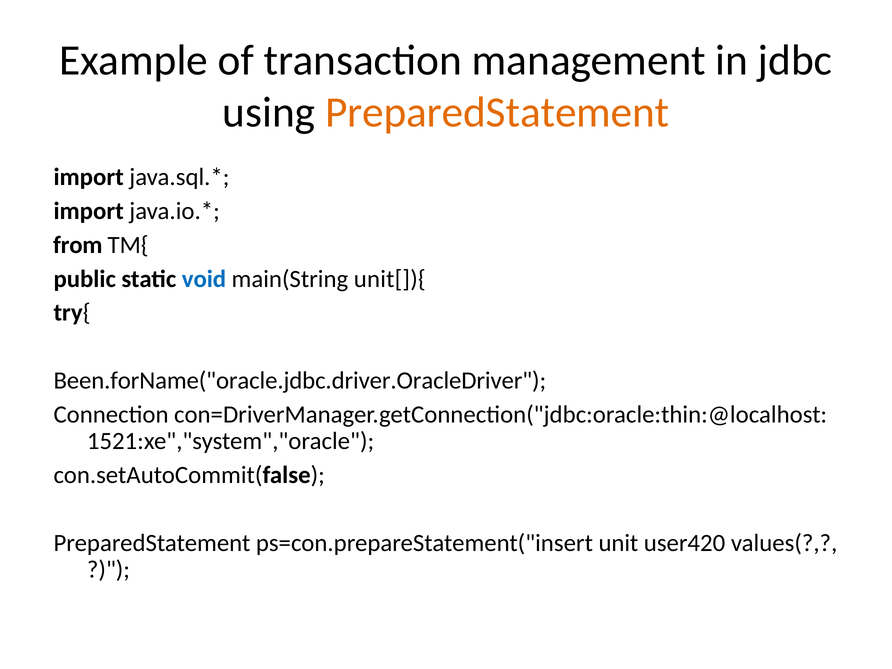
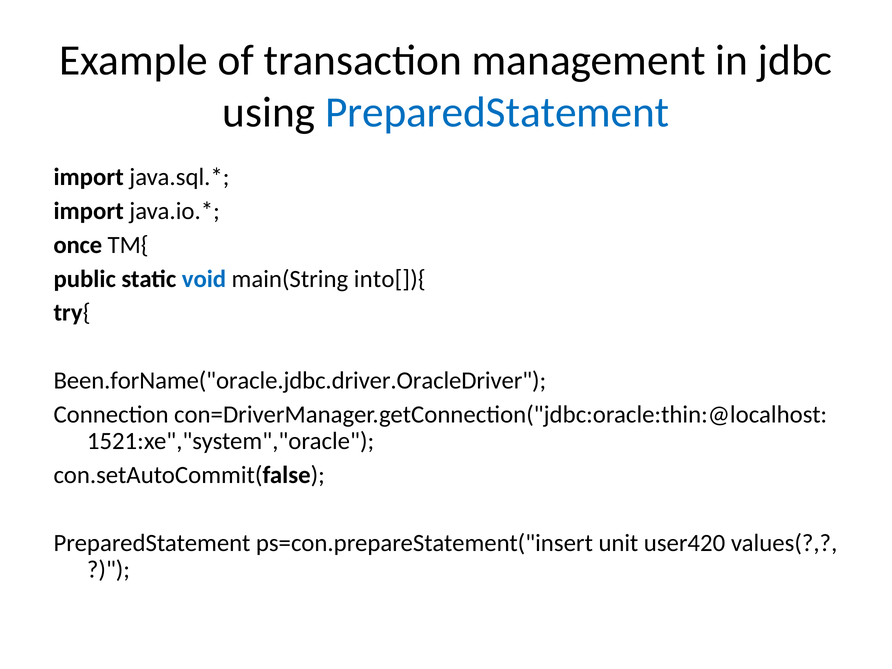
PreparedStatement at (497, 112) colour: orange -> blue
from: from -> once
unit[]){: unit[]){ -> into[]){
